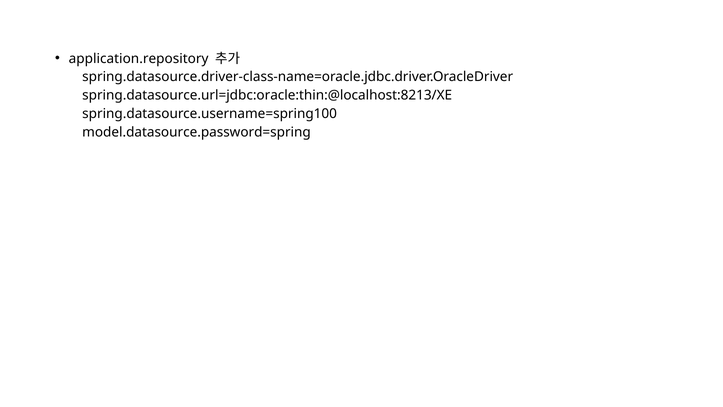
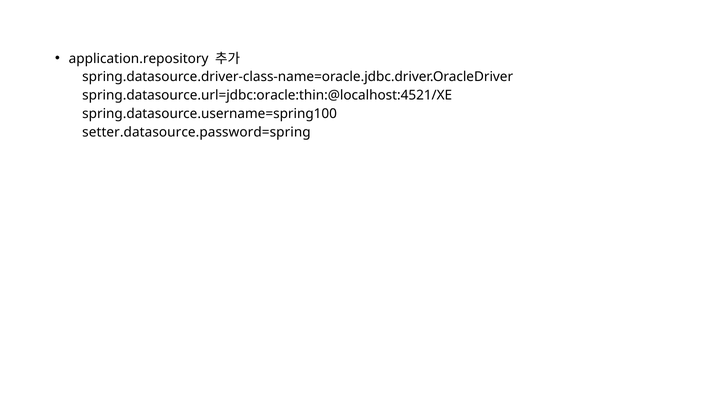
spring.datasource.url=jdbc:oracle:thin:@localhost:8213/XE: spring.datasource.url=jdbc:oracle:thin:@localhost:8213/XE -> spring.datasource.url=jdbc:oracle:thin:@localhost:4521/XE
model.datasource.password=spring: model.datasource.password=spring -> setter.datasource.password=spring
